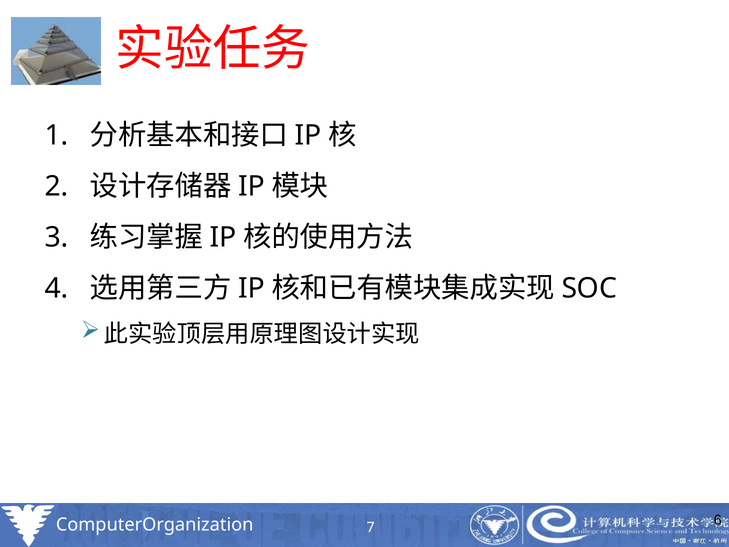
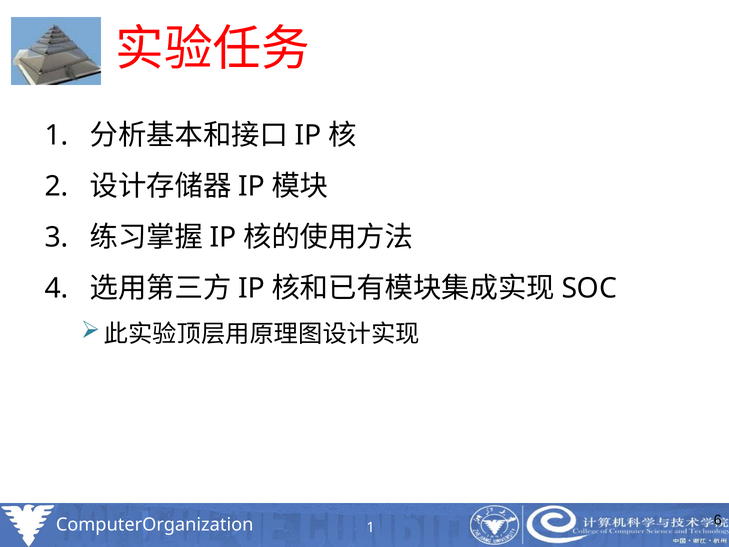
7 at (371, 528): 7 -> 1
